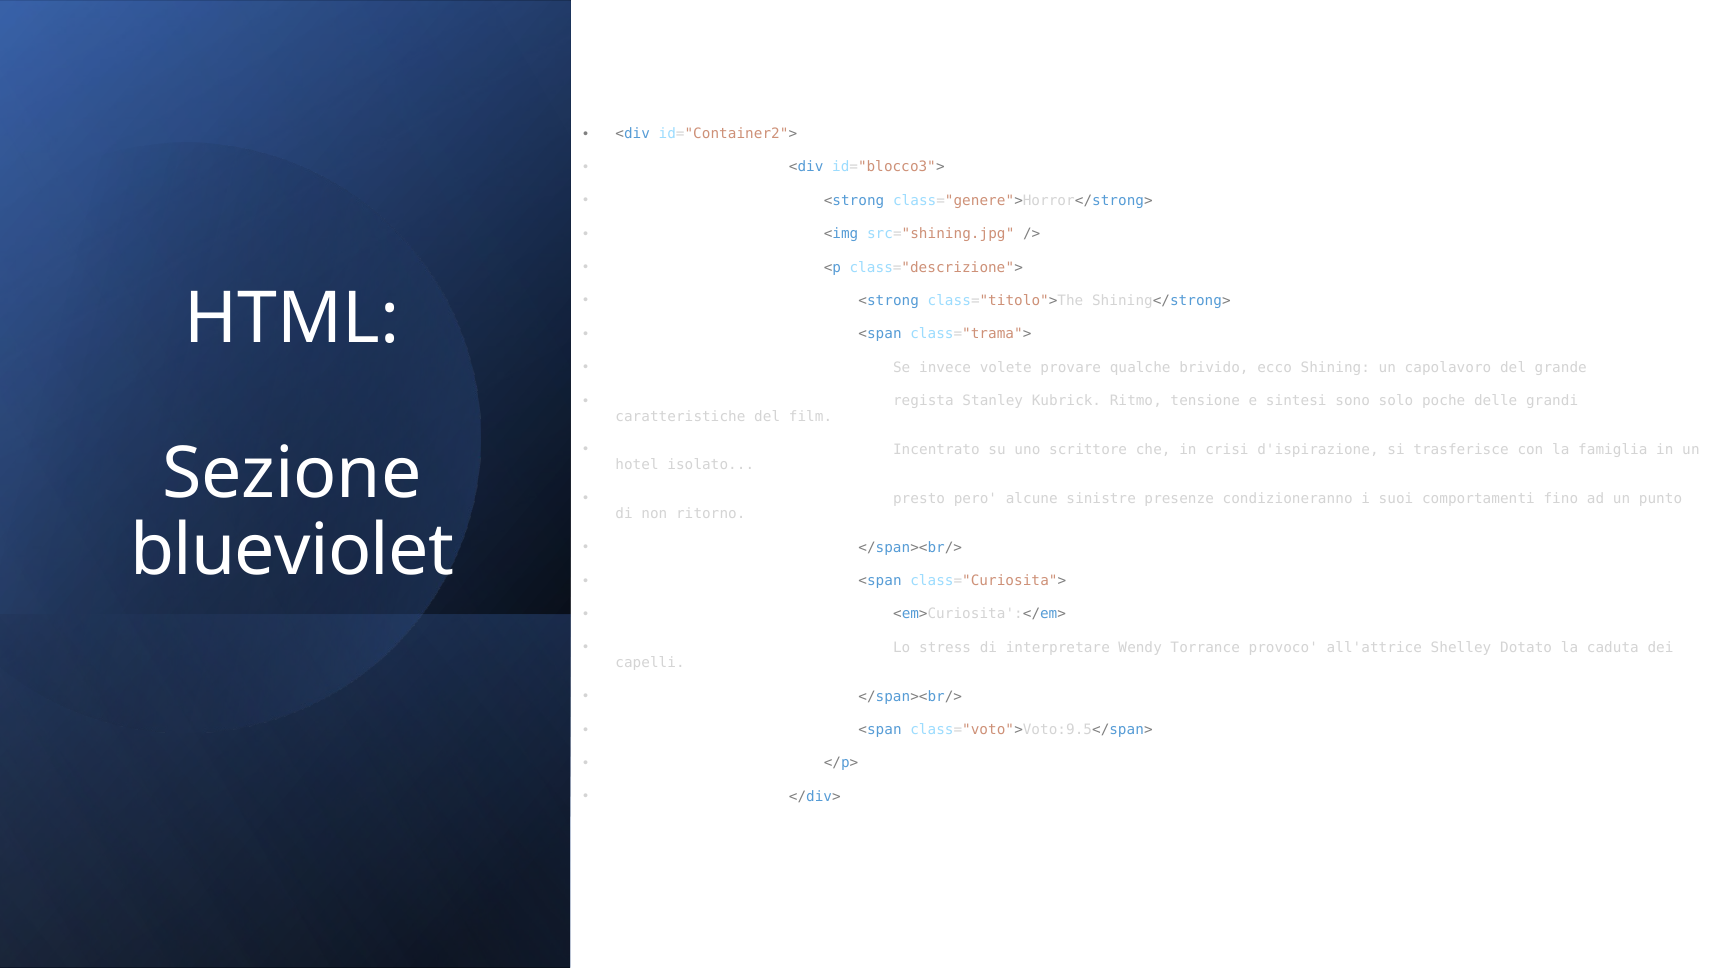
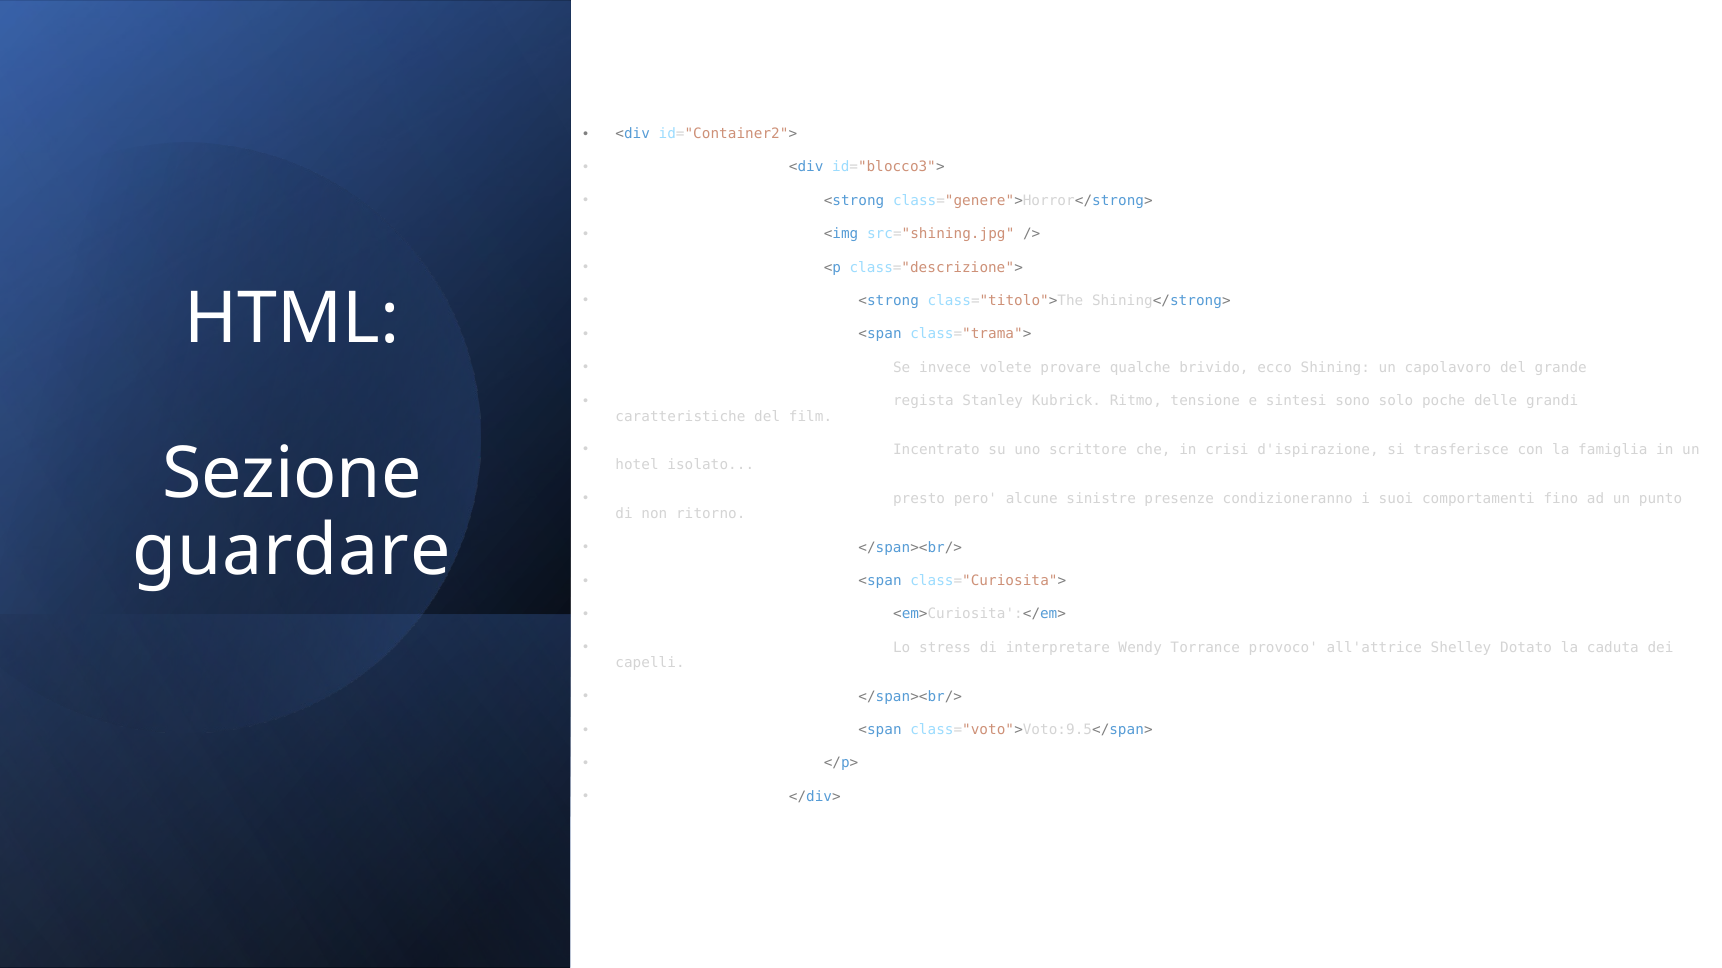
blueviolet: blueviolet -> guardare
